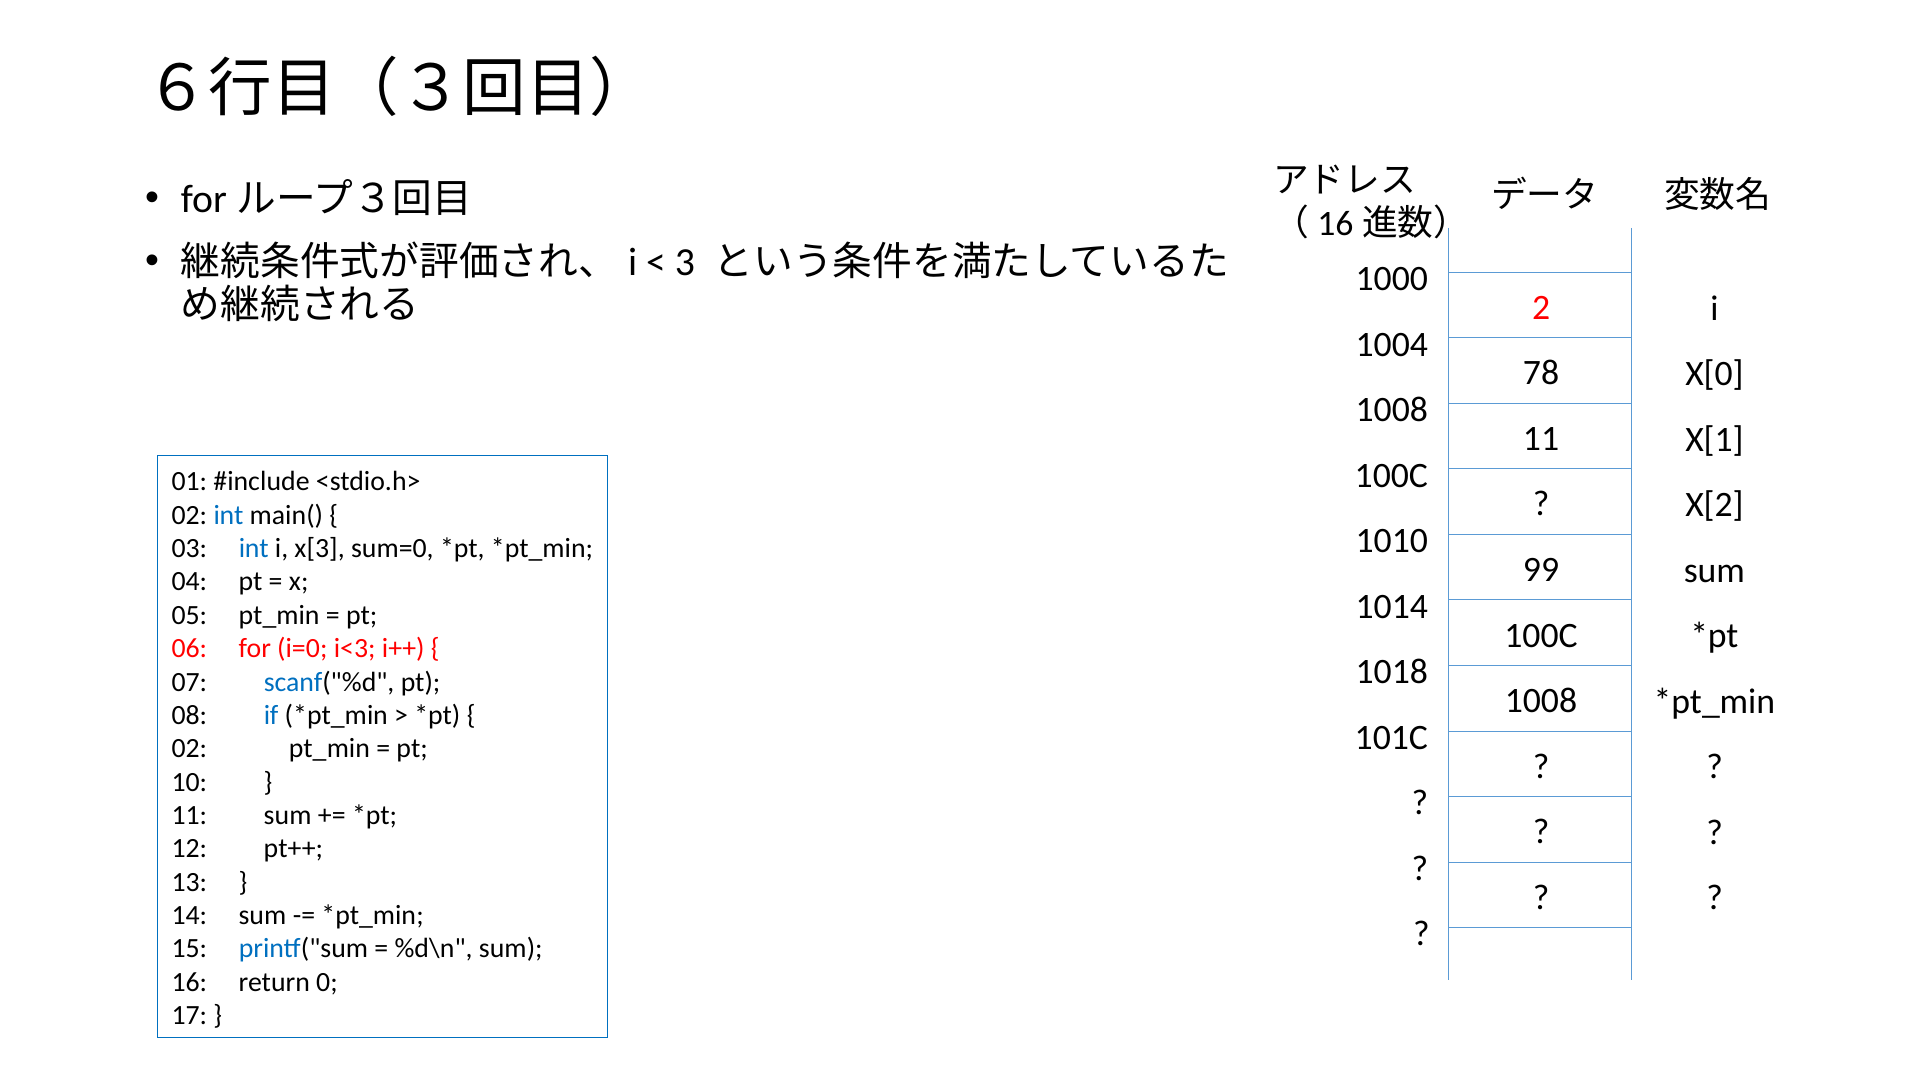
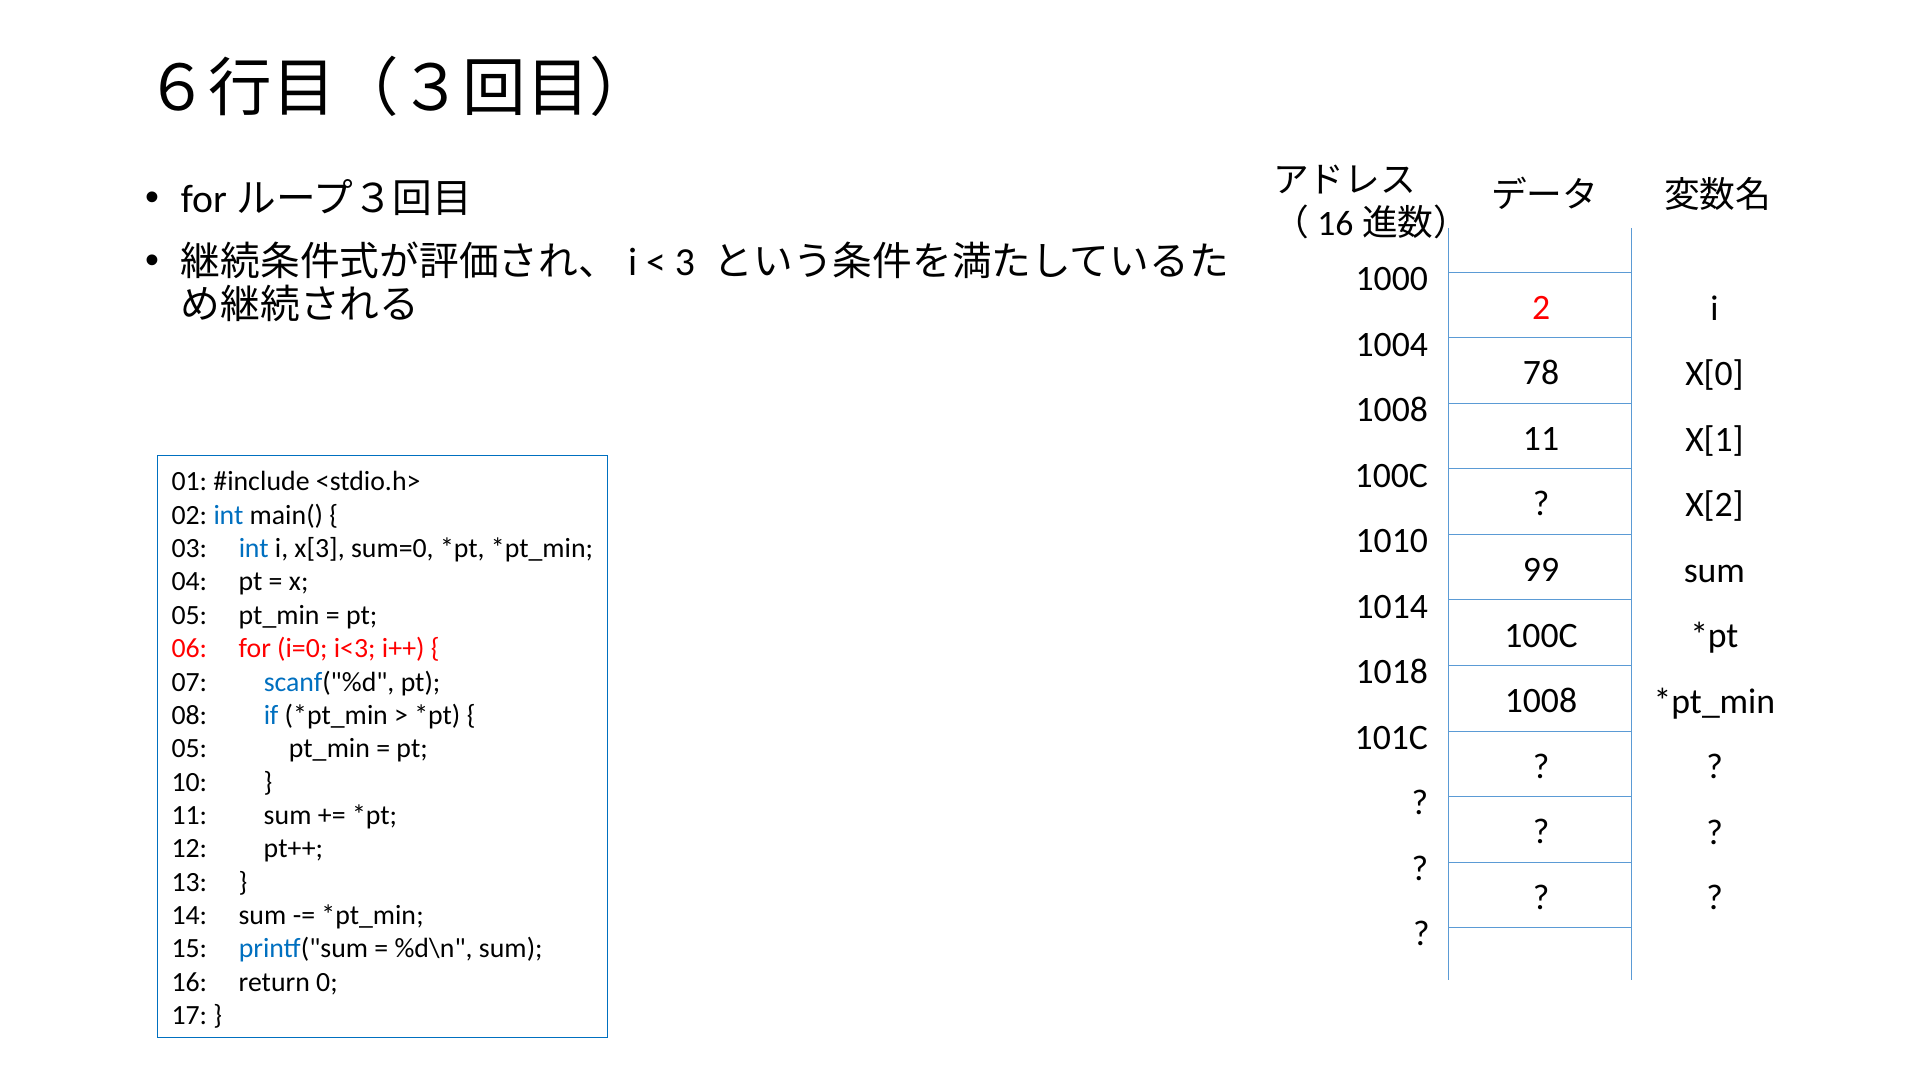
02 at (189, 748): 02 -> 05
